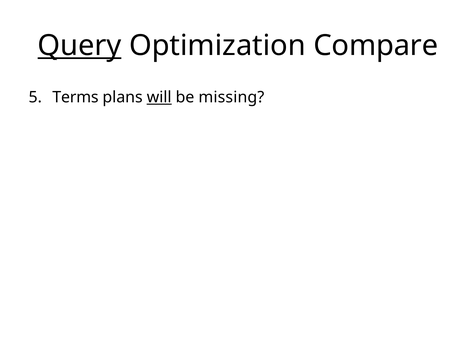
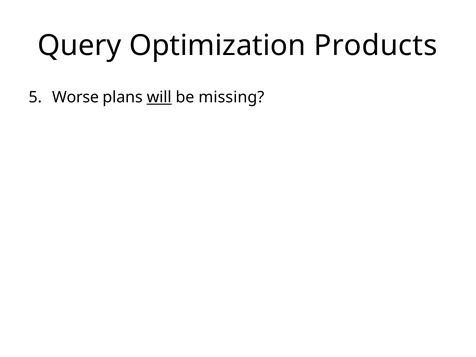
Query underline: present -> none
Compare: Compare -> Products
Terms: Terms -> Worse
